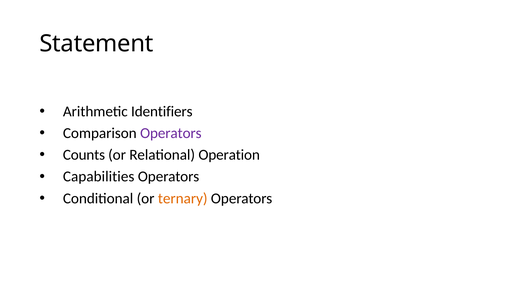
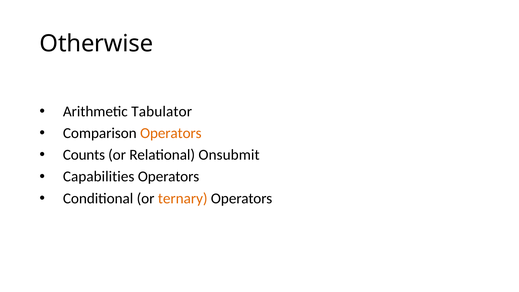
Statement: Statement -> Otherwise
Identifiers: Identifiers -> Tabulator
Operators at (171, 133) colour: purple -> orange
Operation: Operation -> Onsubmit
